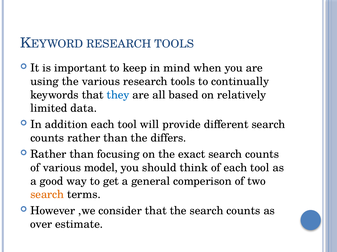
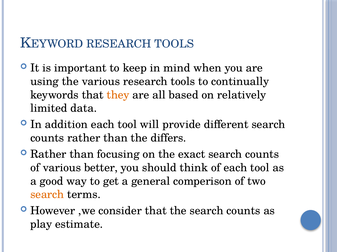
they colour: blue -> orange
model: model -> better
over: over -> play
